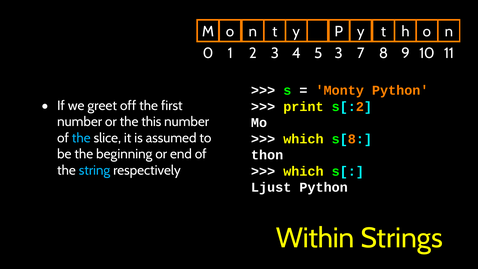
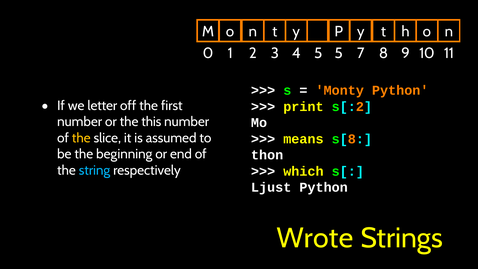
5 3: 3 -> 5
greet: greet -> letter
the at (81, 138) colour: light blue -> yellow
which at (303, 139): which -> means
Within: Within -> Wrote
